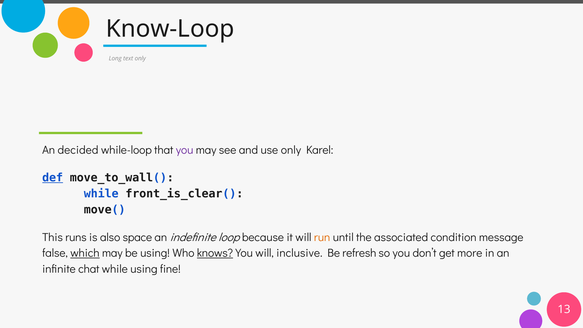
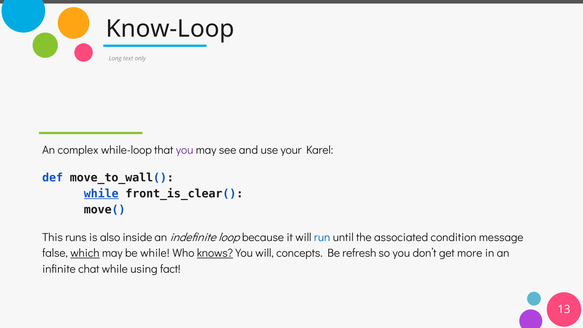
decided: decided -> complex
use only: only -> your
def underline: present -> none
while at (101, 194) underline: none -> present
space: space -> inside
run colour: orange -> blue
be using: using -> while
inclusive: inclusive -> concepts
fine: fine -> fact
